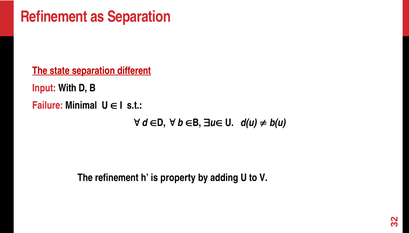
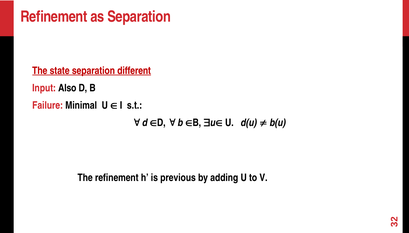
With: With -> Also
property: property -> previous
